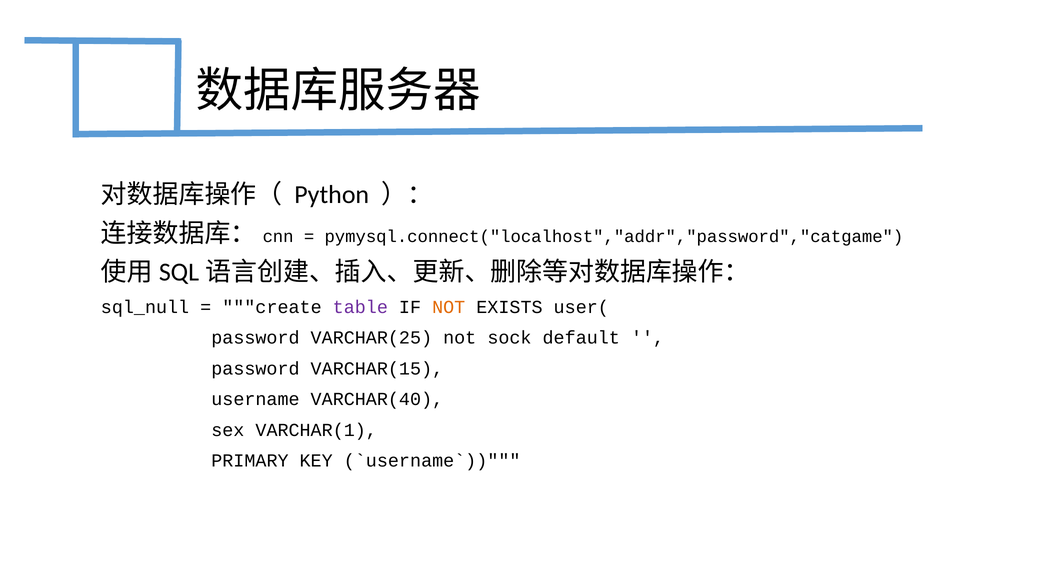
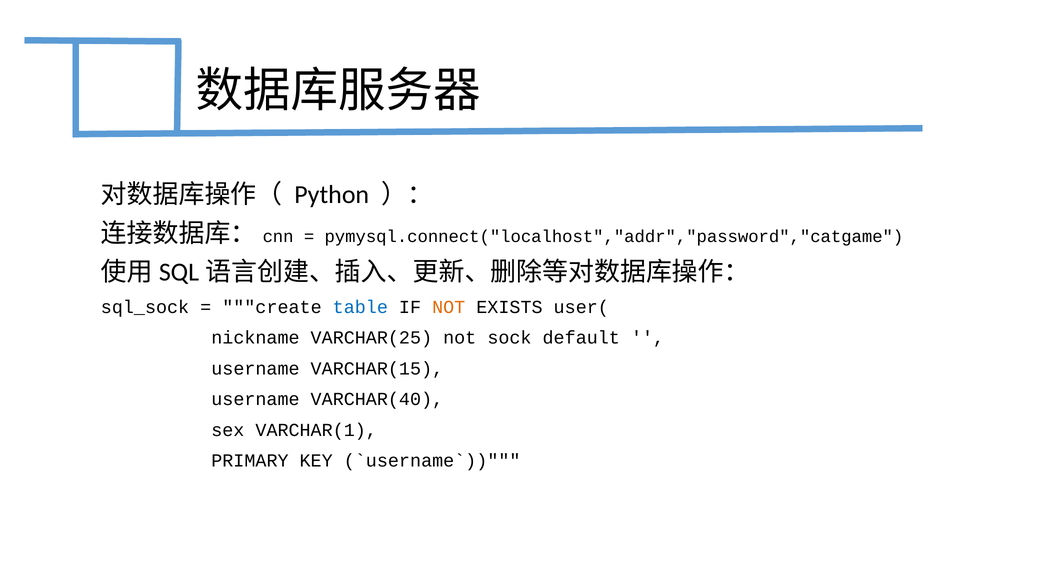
sql_null: sql_null -> sql_sock
table colour: purple -> blue
password at (255, 337): password -> nickname
password at (255, 368): password -> username
